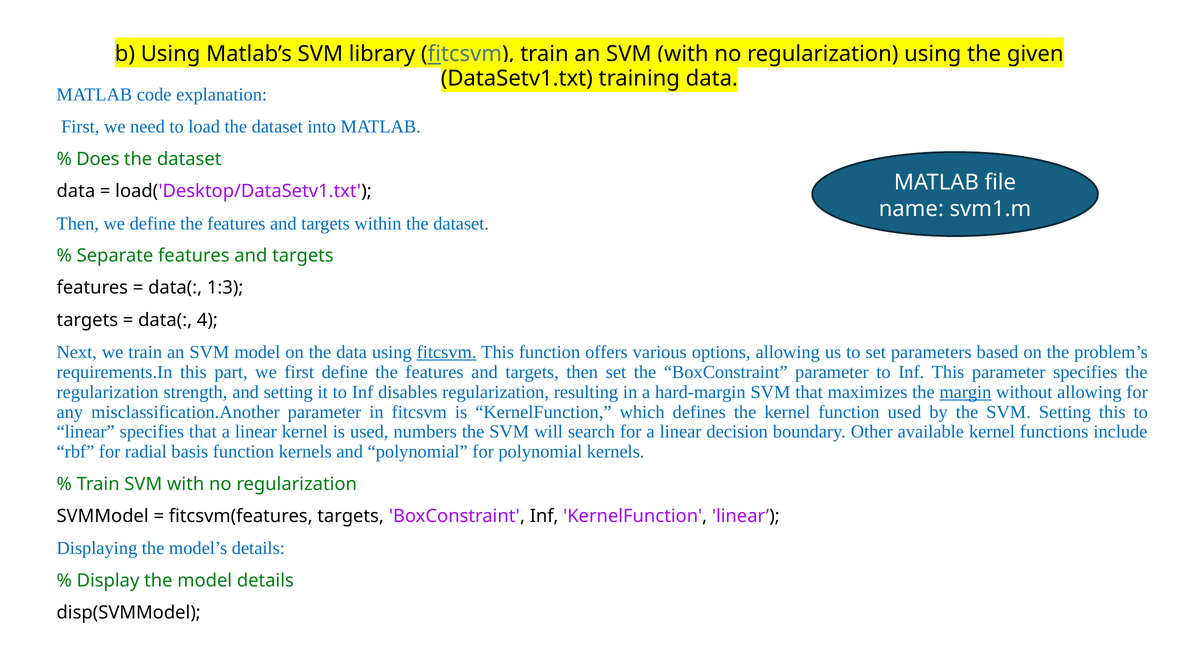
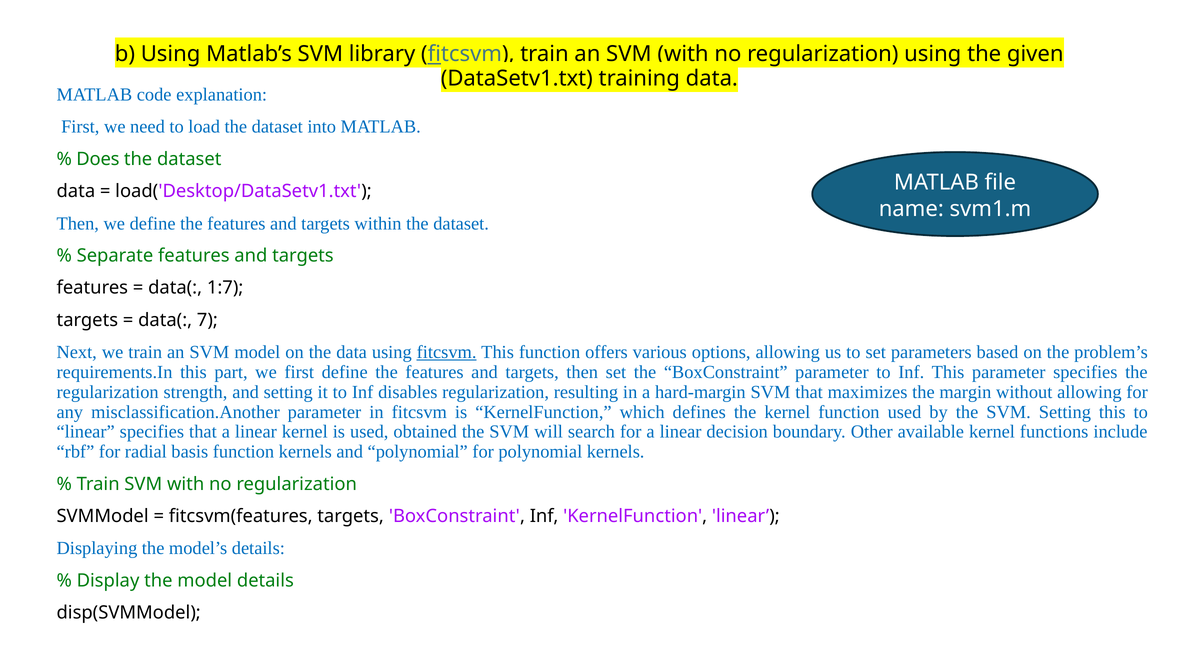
1:3: 1:3 -> 1:7
4: 4 -> 7
margin underline: present -> none
numbers: numbers -> obtained
